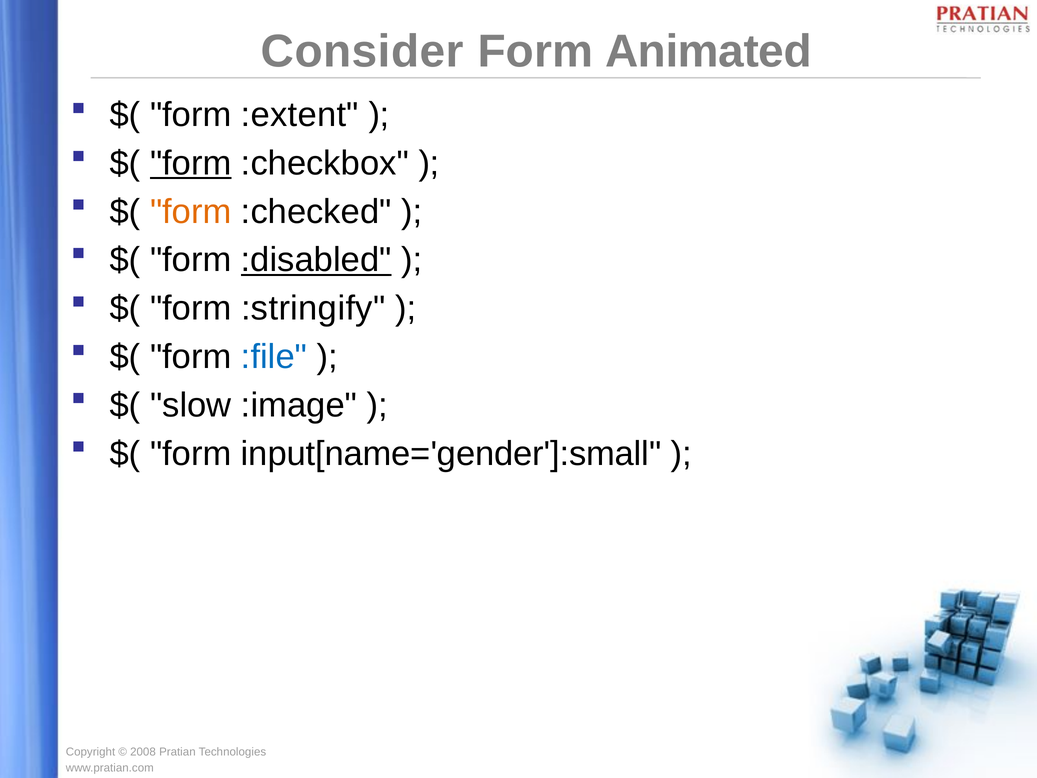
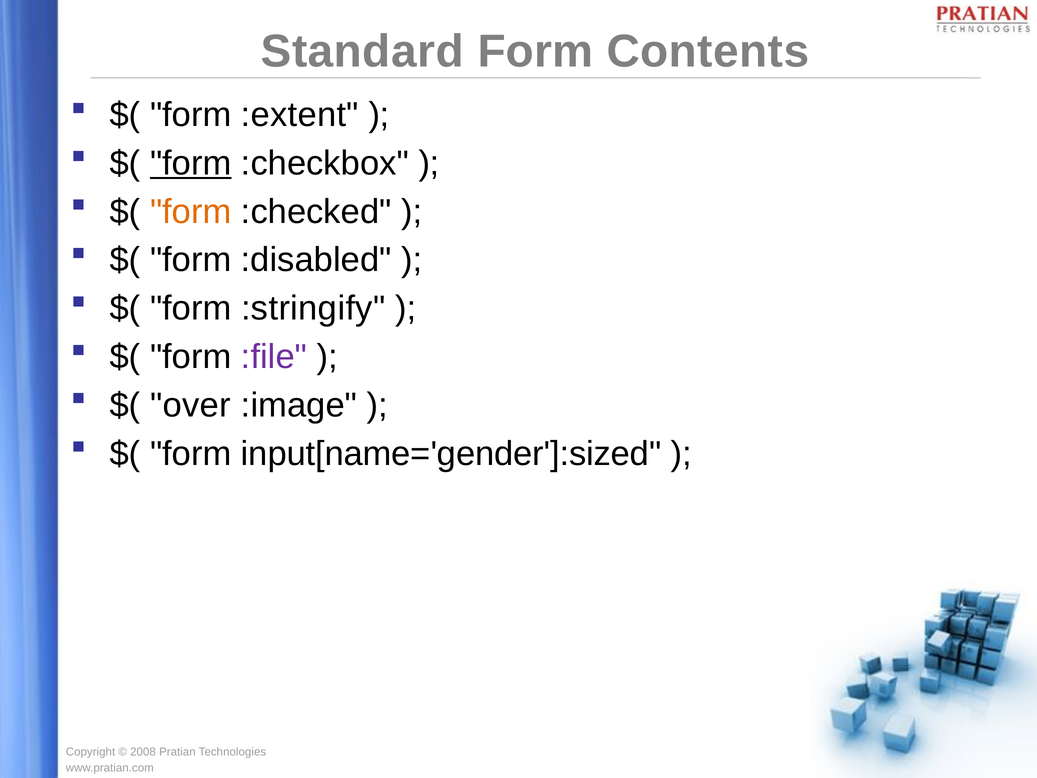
Consider: Consider -> Standard
Animated: Animated -> Contents
:disabled underline: present -> none
:file colour: blue -> purple
slow: slow -> over
input[name='gender']:small: input[name='gender']:small -> input[name='gender']:sized
